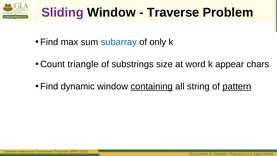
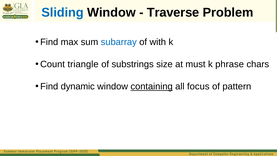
Sliding colour: purple -> blue
only: only -> with
word: word -> must
appear: appear -> phrase
string: string -> focus
pattern underline: present -> none
